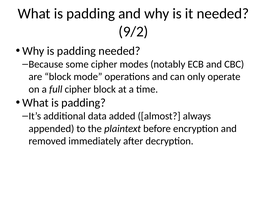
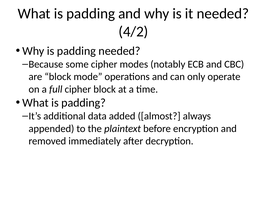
9/2: 9/2 -> 4/2
